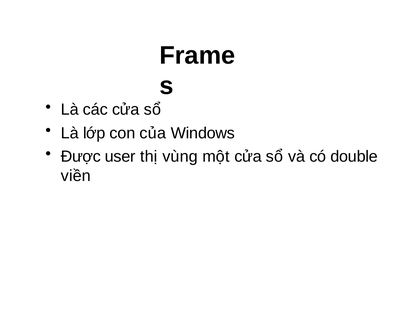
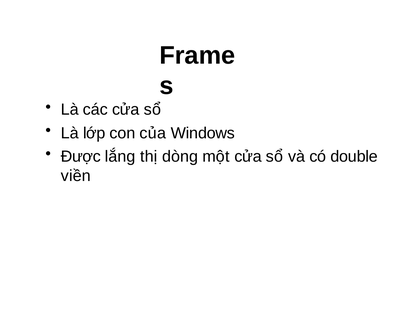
user: user -> lắng
vùng: vùng -> dòng
